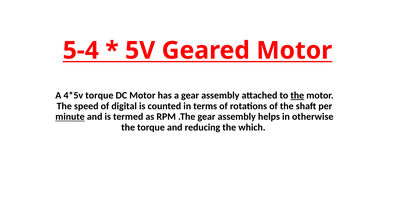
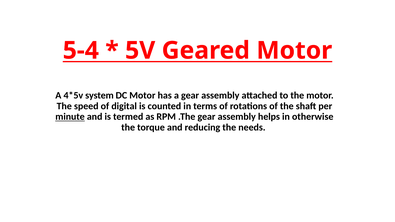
torque at (99, 95): torque -> system
the at (297, 95) underline: present -> none
which: which -> needs
